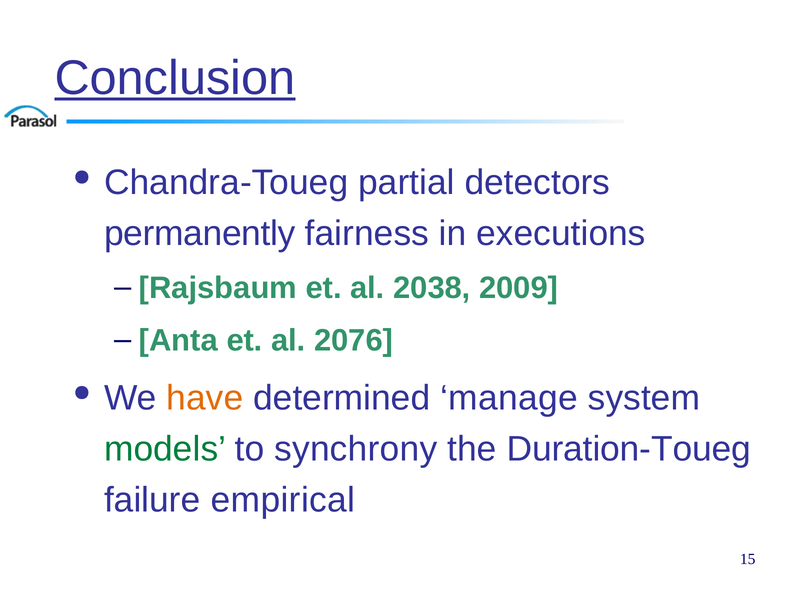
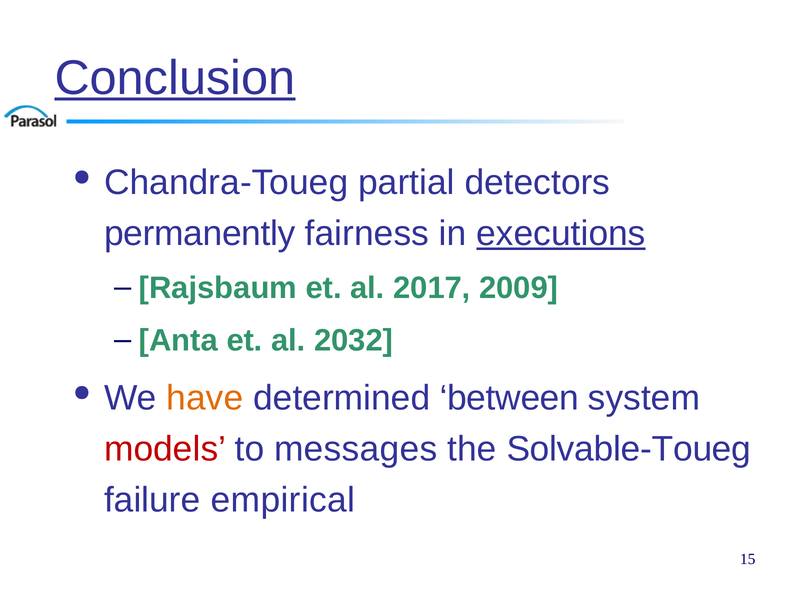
executions underline: none -> present
2038: 2038 -> 2017
2076: 2076 -> 2032
manage: manage -> between
models colour: green -> red
synchrony: synchrony -> messages
Duration-Toueg: Duration-Toueg -> Solvable-Toueg
